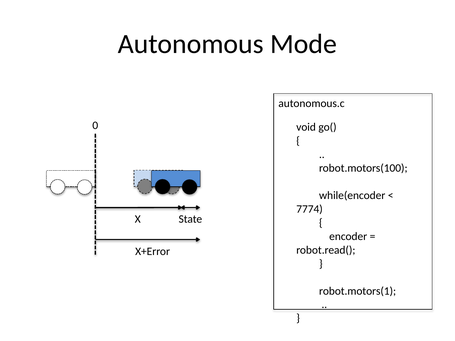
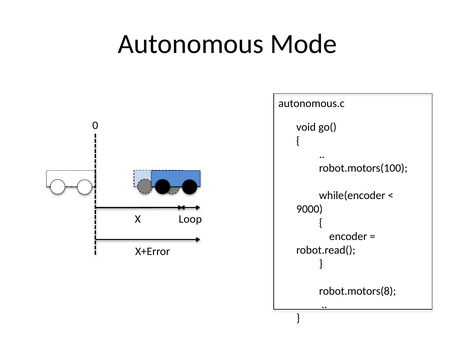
7774: 7774 -> 9000
State: State -> Loop
robot.motors(1: robot.motors(1 -> robot.motors(8
